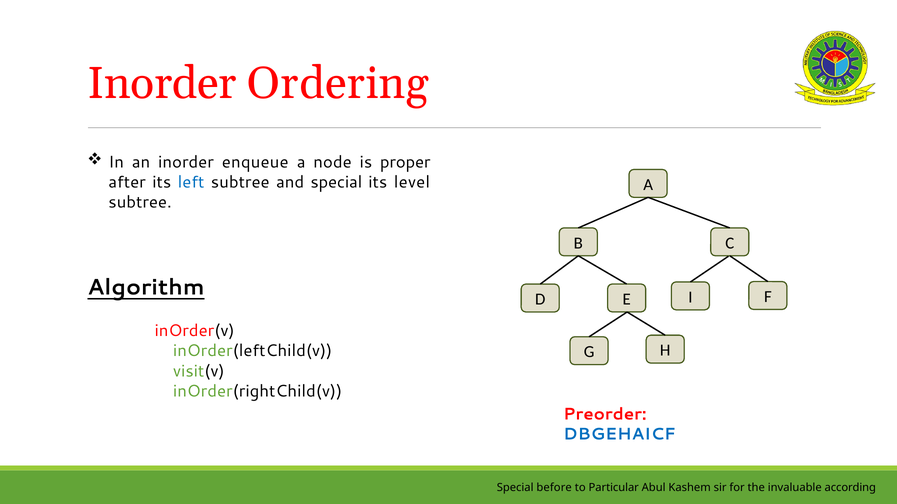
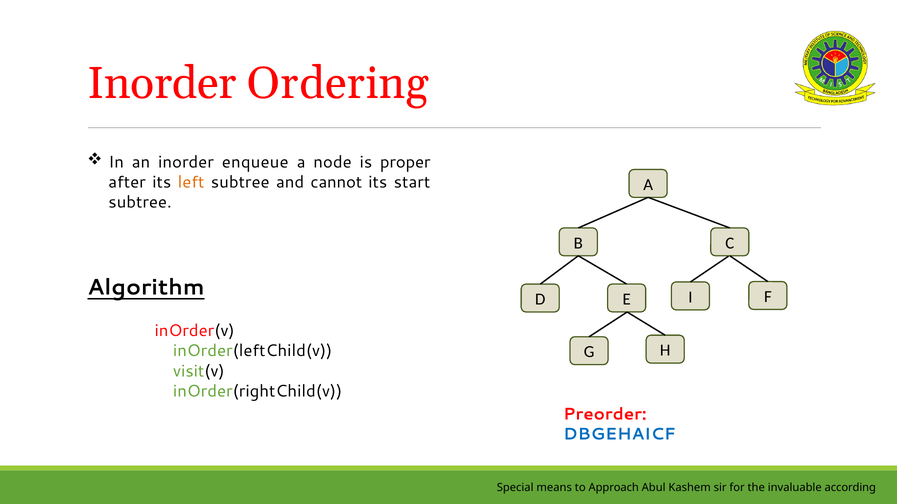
left colour: blue -> orange
and special: special -> cannot
level: level -> start
before: before -> means
Particular: Particular -> Approach
